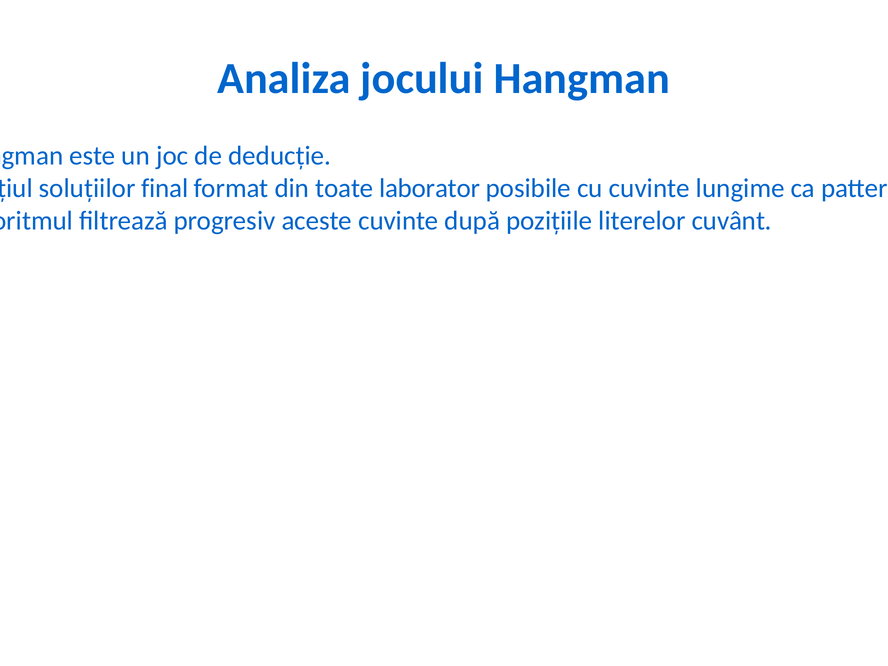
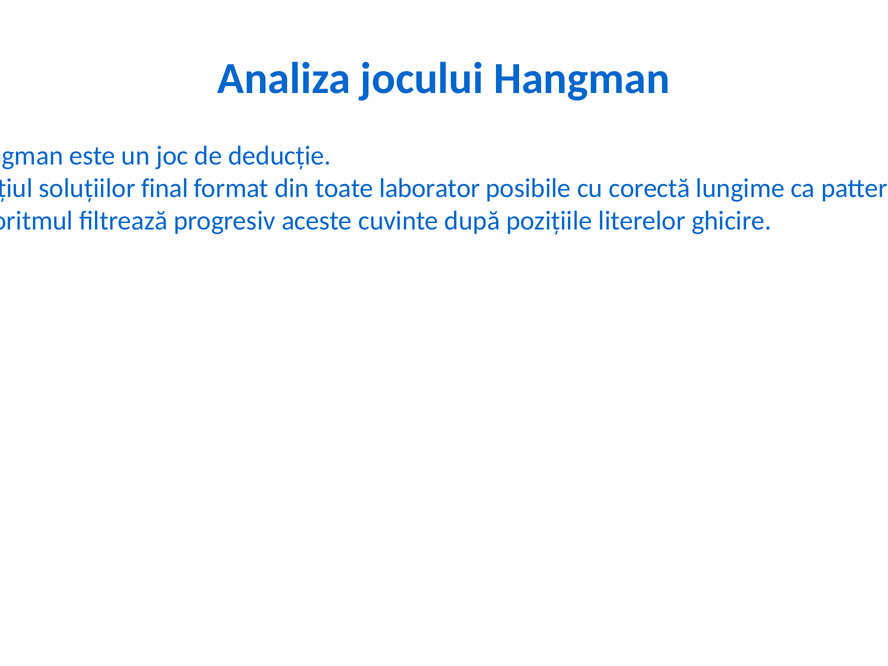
cu cuvinte: cuvinte -> corectă
cuvânt: cuvânt -> ghicire
